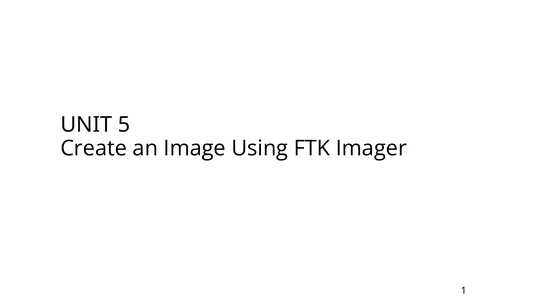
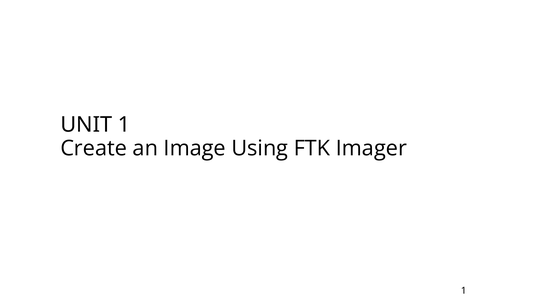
UNIT 5: 5 -> 1
